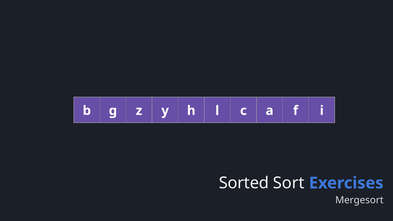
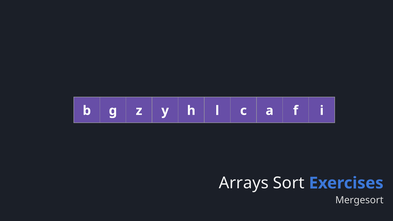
Sorted: Sorted -> Arrays
